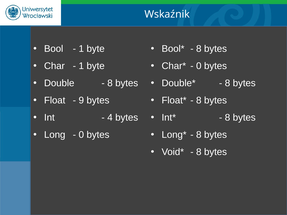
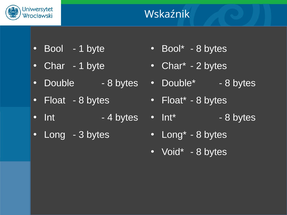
0 at (199, 66): 0 -> 2
9 at (81, 101): 9 -> 8
0 at (81, 135): 0 -> 3
